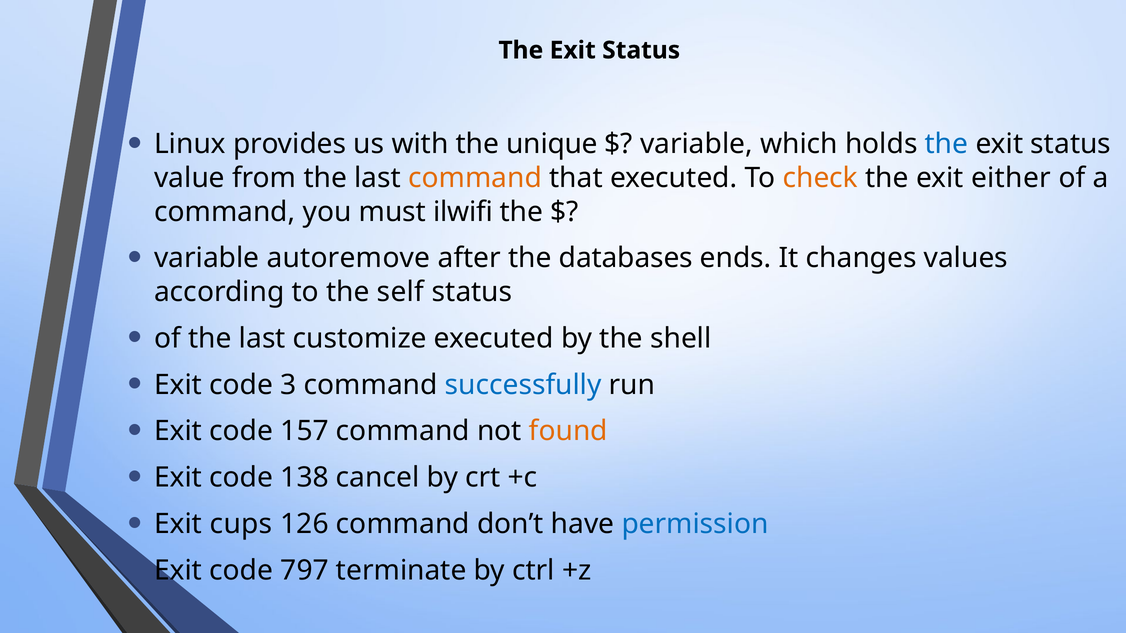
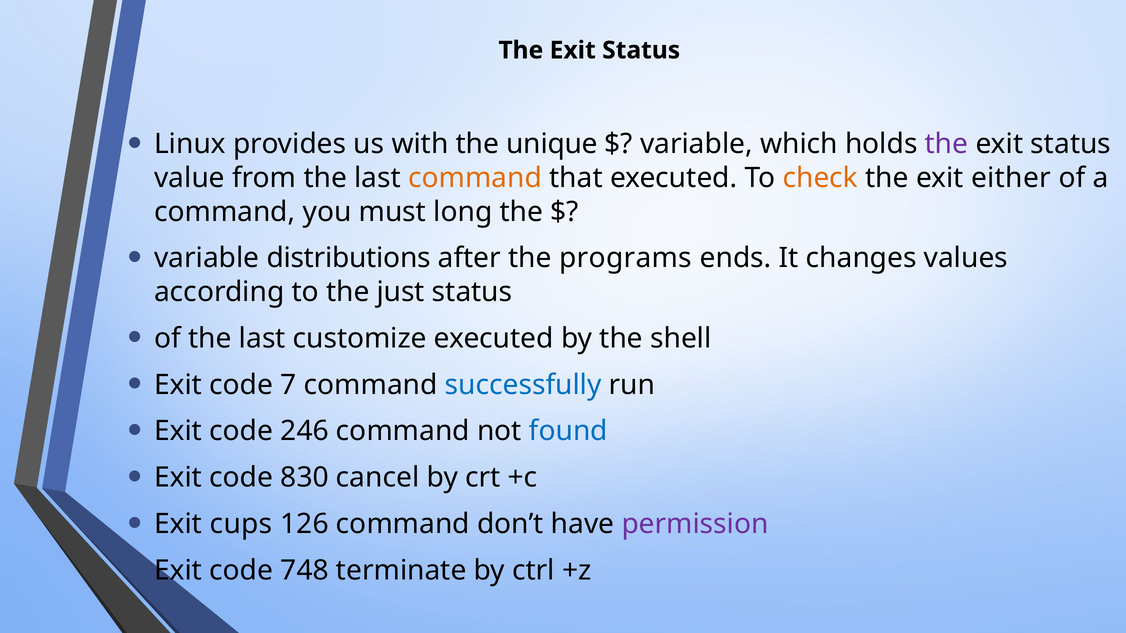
the at (947, 144) colour: blue -> purple
ilwifi: ilwifi -> long
autoremove: autoremove -> distributions
databases: databases -> programs
self: self -> just
3: 3 -> 7
157: 157 -> 246
found colour: orange -> blue
138: 138 -> 830
permission colour: blue -> purple
797: 797 -> 748
